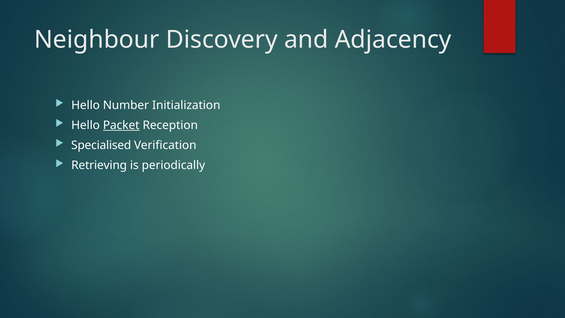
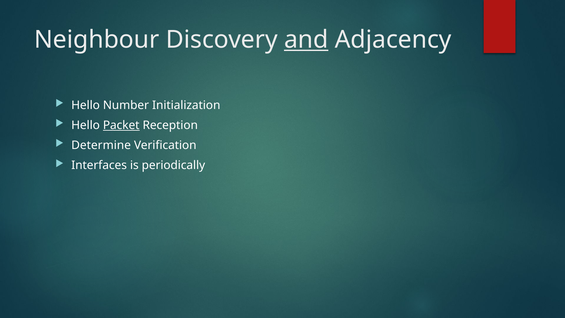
and underline: none -> present
Specialised: Specialised -> Determine
Retrieving: Retrieving -> Interfaces
